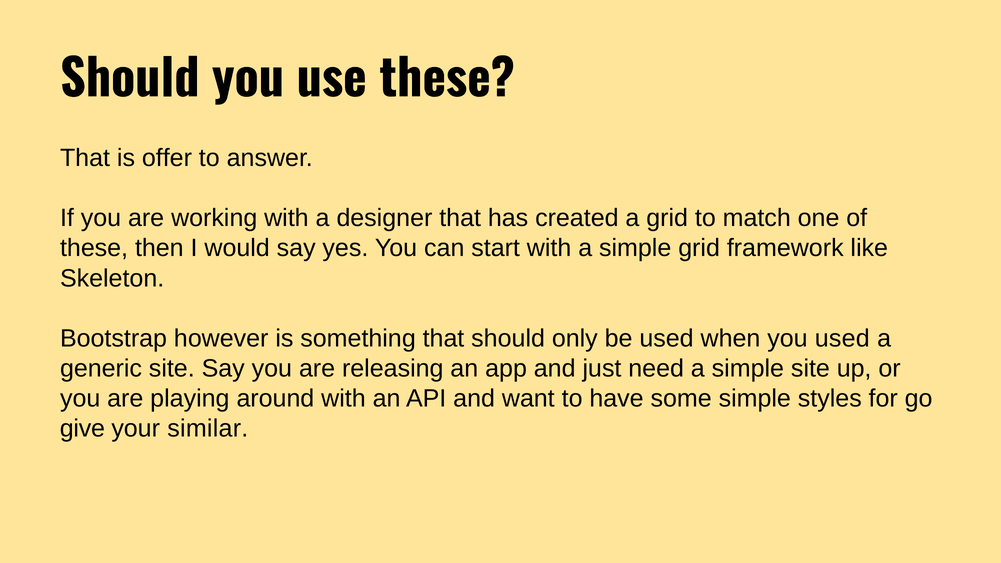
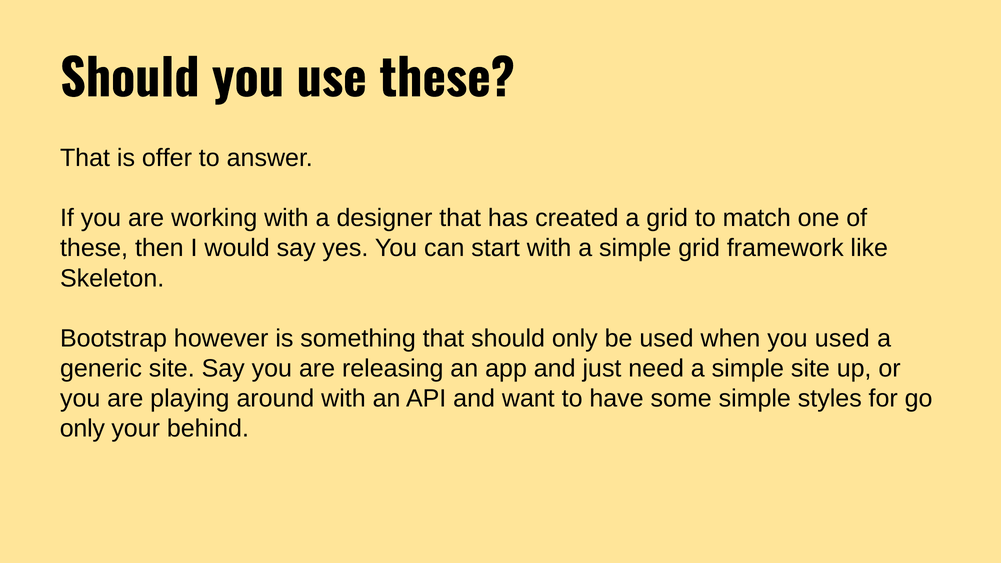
give at (82, 428): give -> only
similar: similar -> behind
